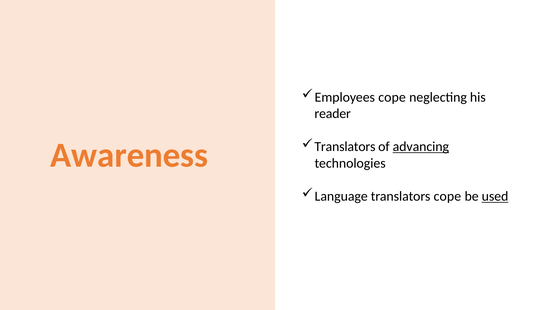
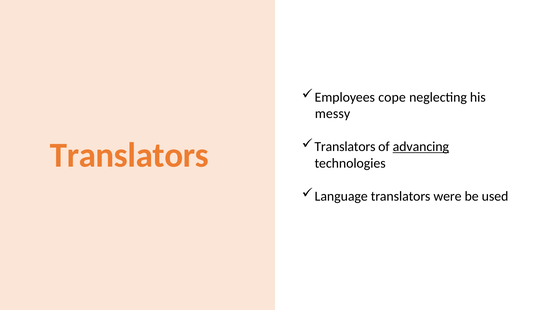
reader: reader -> messy
Awareness at (129, 155): Awareness -> Translators
translators cope: cope -> were
used underline: present -> none
